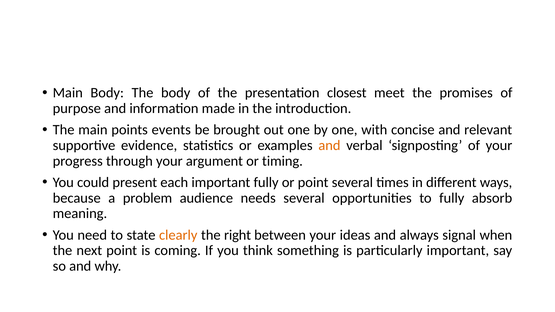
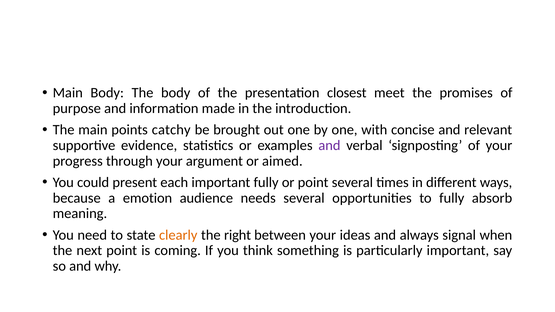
events: events -> catchy
and at (329, 145) colour: orange -> purple
timing: timing -> aimed
problem: problem -> emotion
